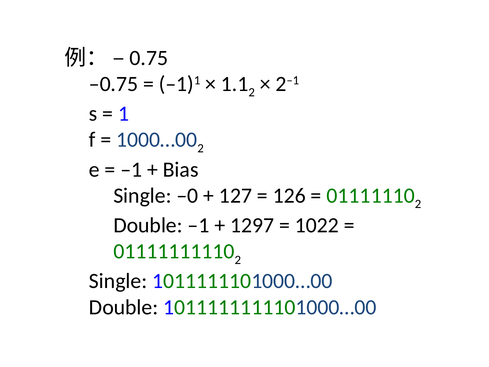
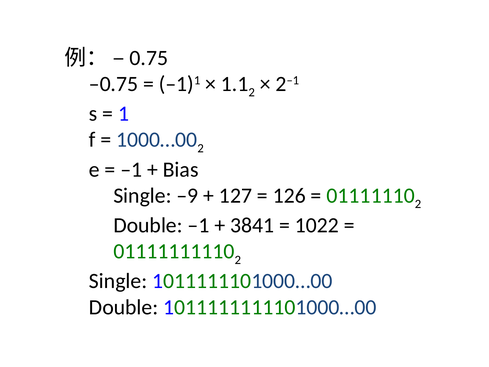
–0: –0 -> –9
1297: 1297 -> 3841
